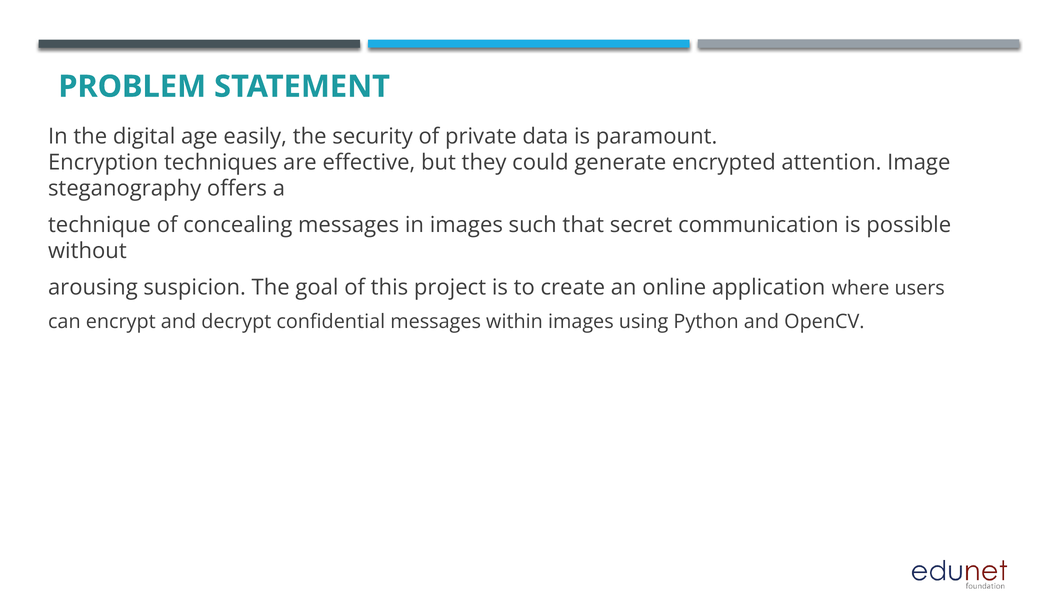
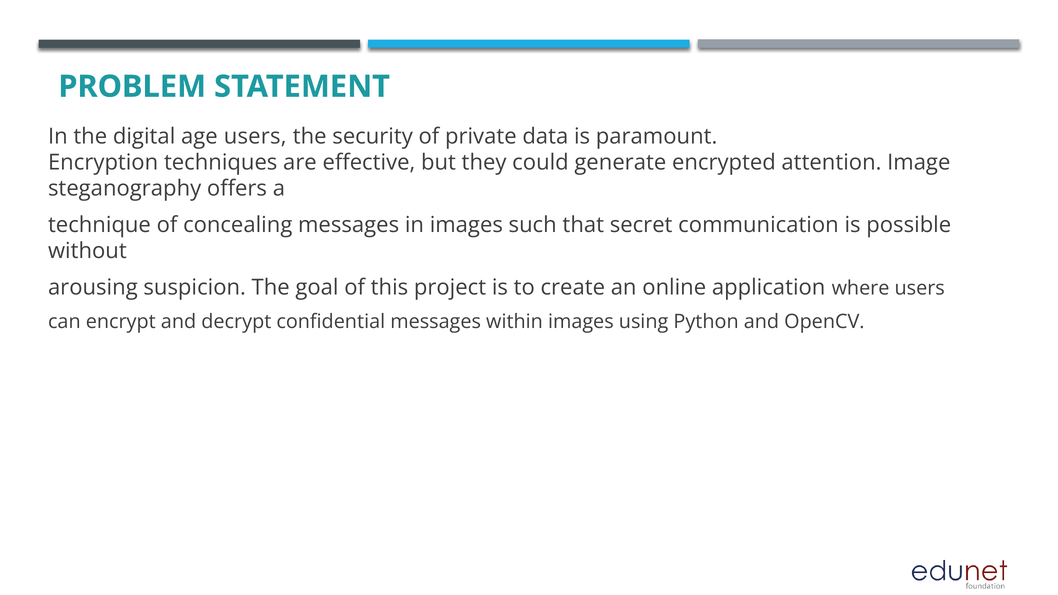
age easily: easily -> users
